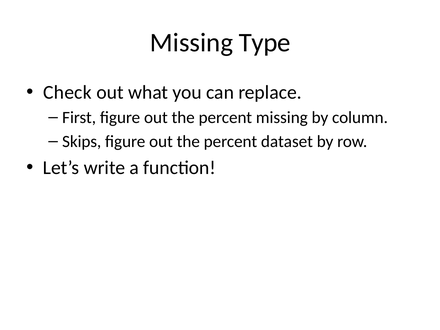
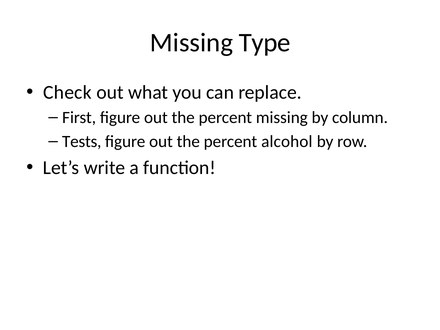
Skips: Skips -> Tests
dataset: dataset -> alcohol
